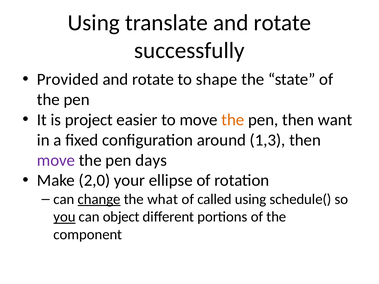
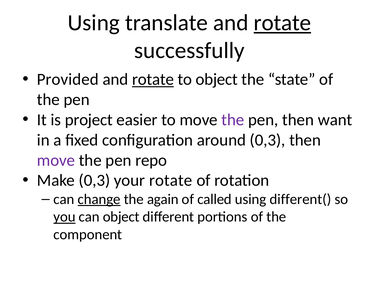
rotate at (282, 23) underline: none -> present
rotate at (153, 79) underline: none -> present
to shape: shape -> object
the at (233, 120) colour: orange -> purple
around 1,3: 1,3 -> 0,3
days: days -> repo
Make 2,0: 2,0 -> 0,3
your ellipse: ellipse -> rotate
what: what -> again
schedule(: schedule( -> different(
